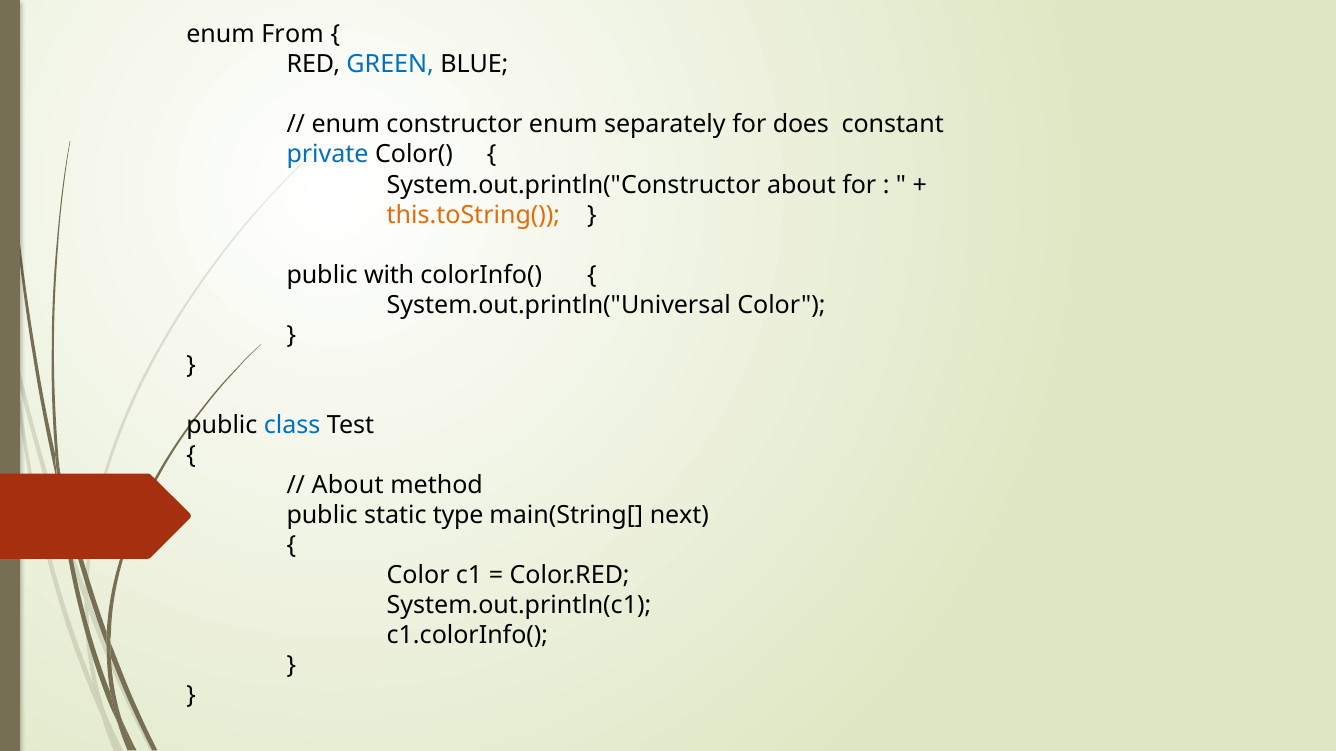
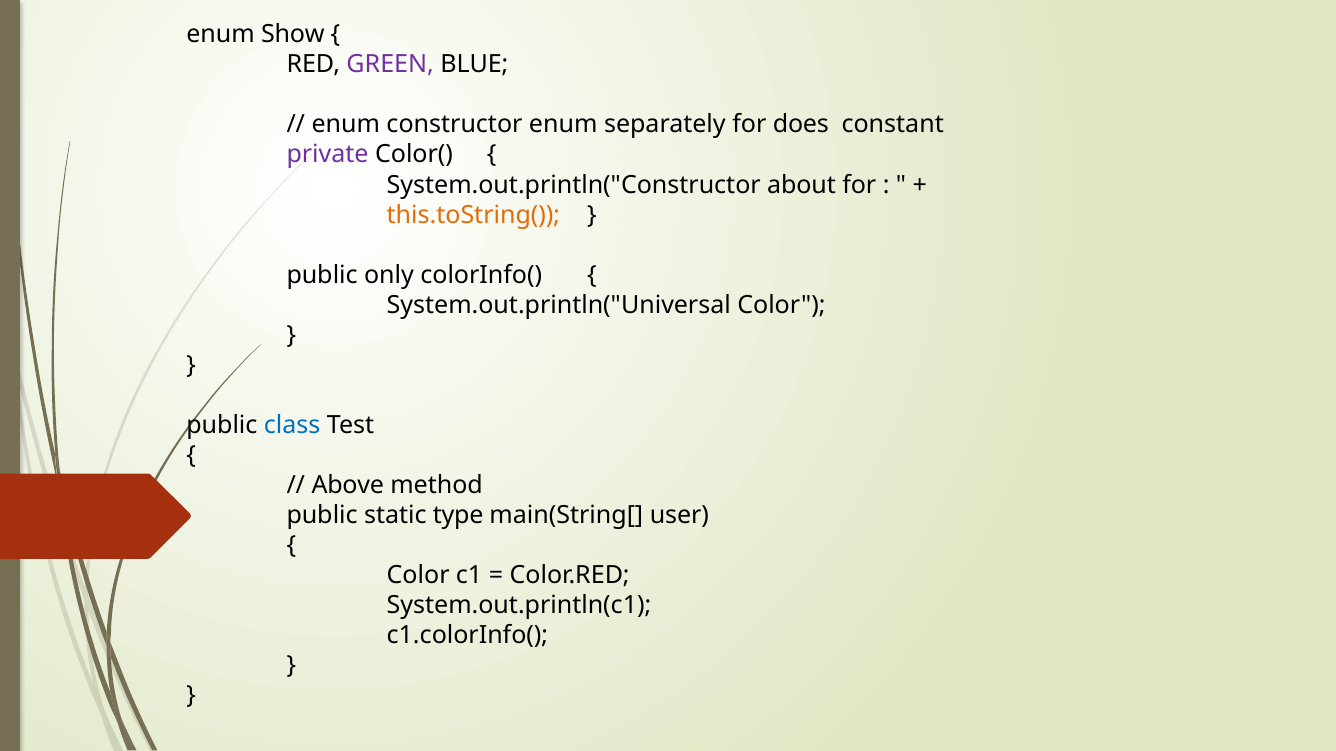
From: From -> Show
GREEN colour: blue -> purple
private colour: blue -> purple
with: with -> only
About at (348, 485): About -> Above
next: next -> user
